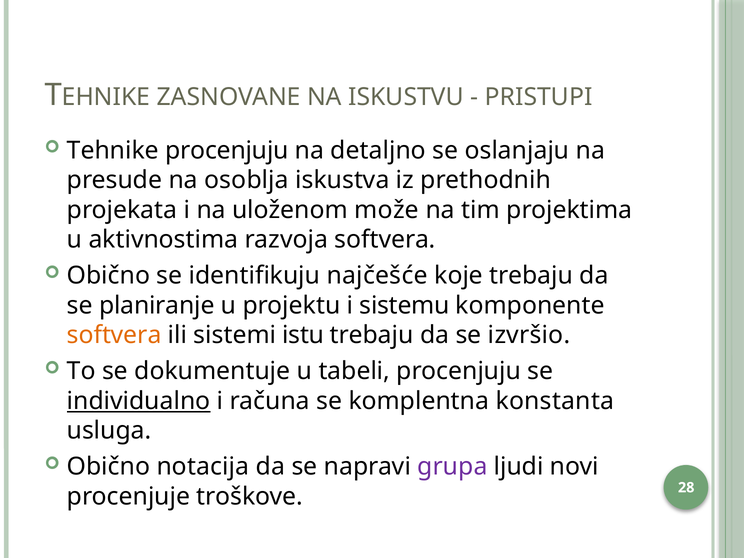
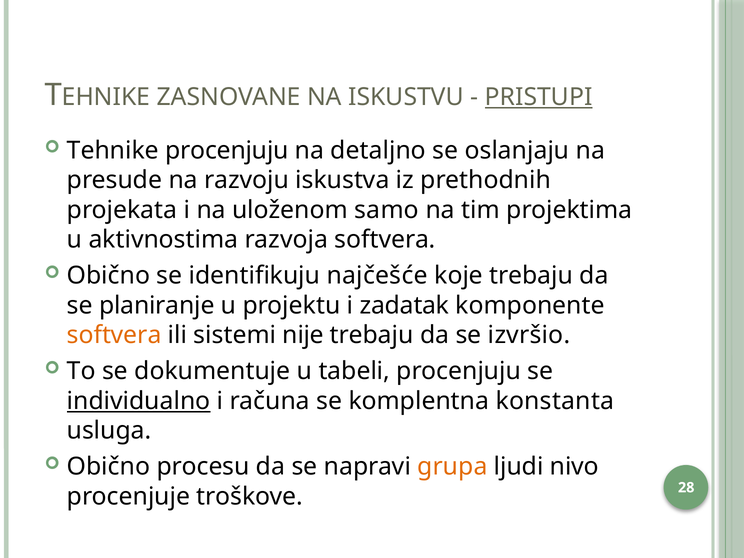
PRISTUPI underline: none -> present
osoblja: osoblja -> razvoju
može: može -> samo
sistemu: sistemu -> zadatak
istu: istu -> nije
notacija: notacija -> procesu
grupa colour: purple -> orange
novi: novi -> nivo
